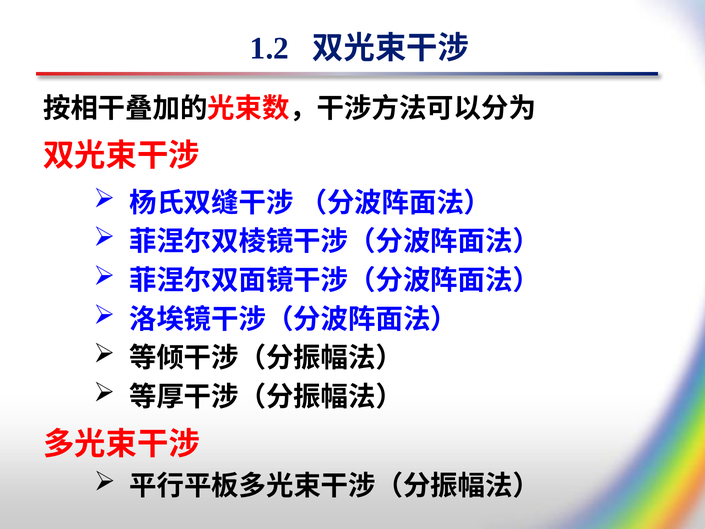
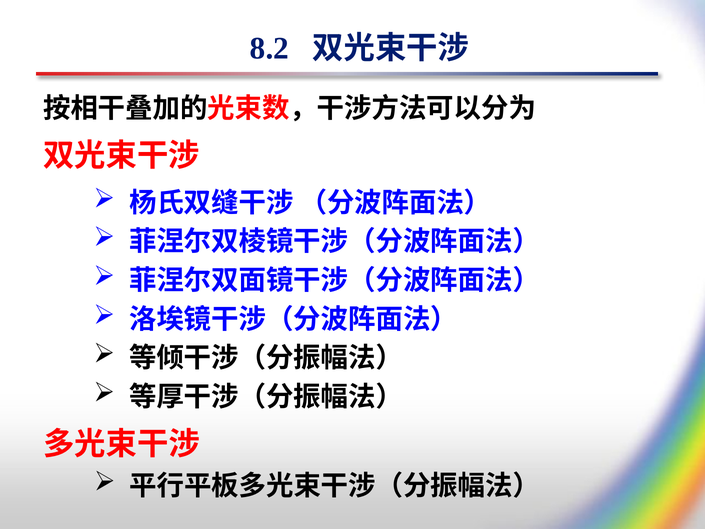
1.2: 1.2 -> 8.2
